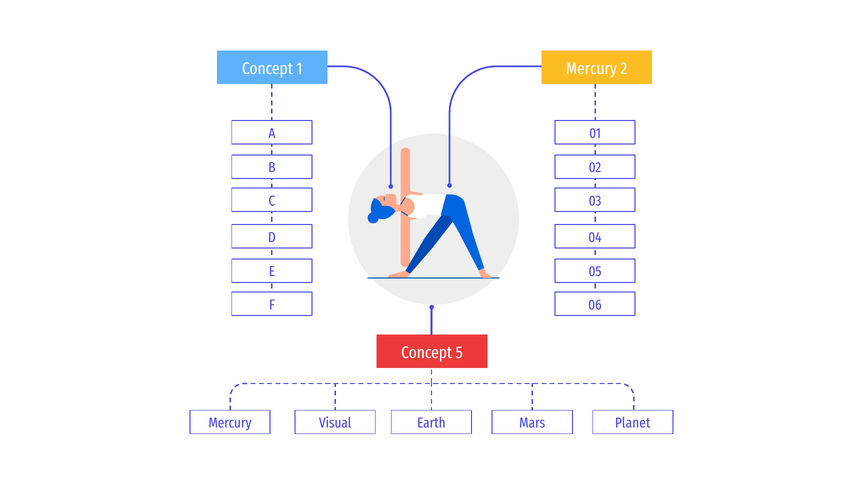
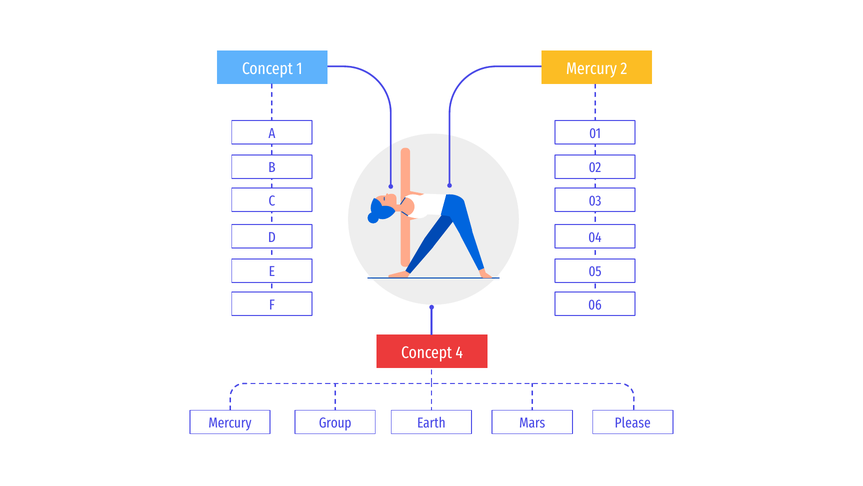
5: 5 -> 4
Visual: Visual -> Group
Planet: Planet -> Please
